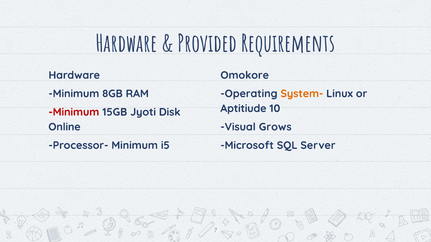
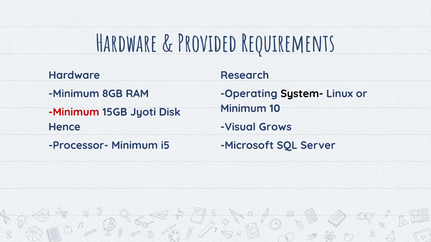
Omokore: Omokore -> Research
System- colour: orange -> black
Aptitiude at (243, 109): Aptitiude -> Minimum
Online: Online -> Hence
